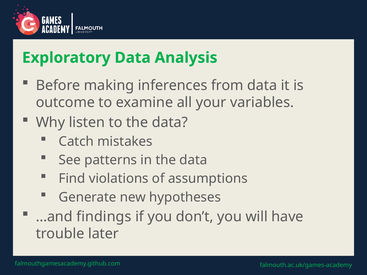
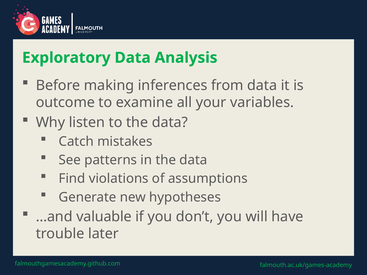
findings: findings -> valuable
